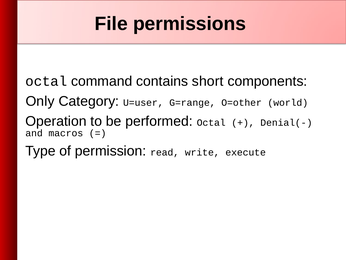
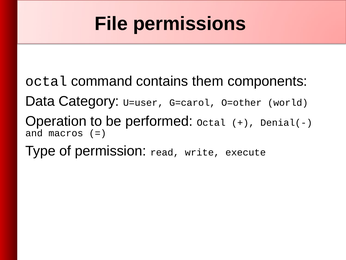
short: short -> them
Only: Only -> Data
G=range: G=range -> G=carol
